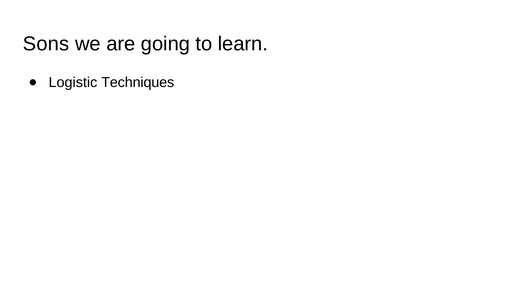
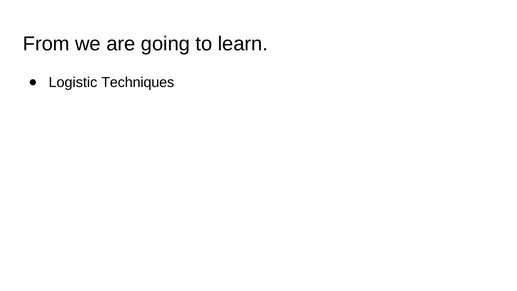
Sons: Sons -> From
